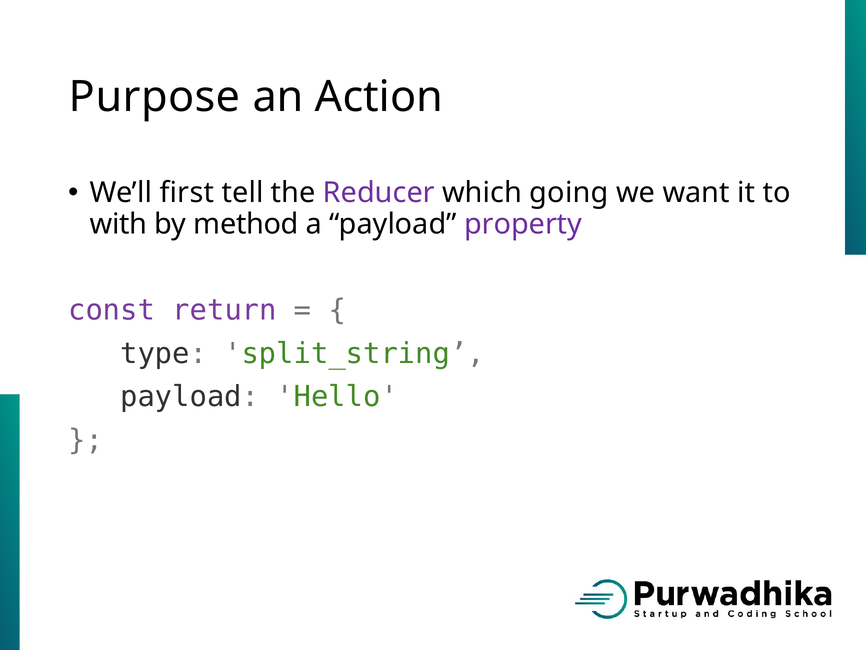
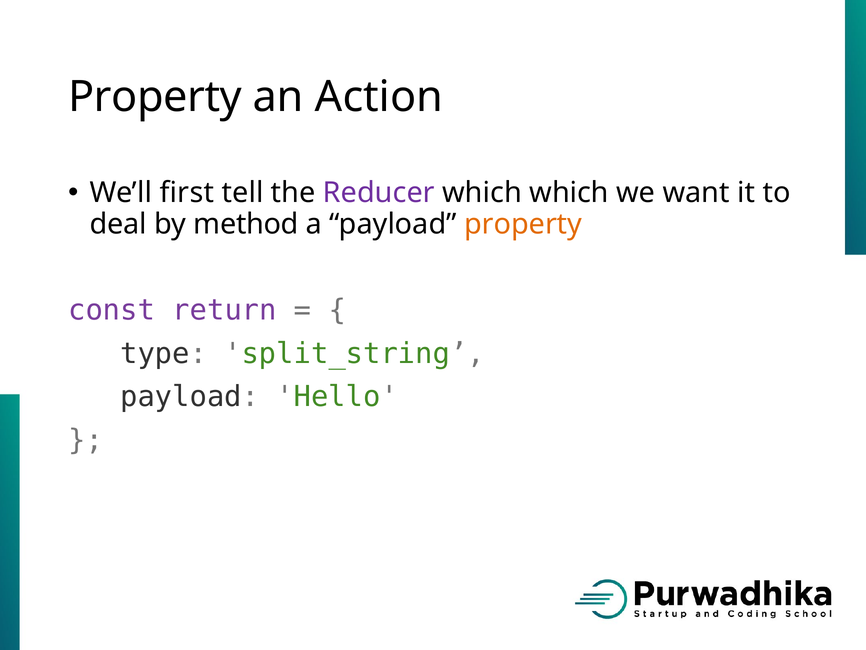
Purpose at (155, 97): Purpose -> Property
which going: going -> which
with: with -> deal
property at (523, 224) colour: purple -> orange
